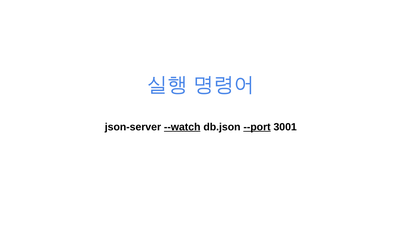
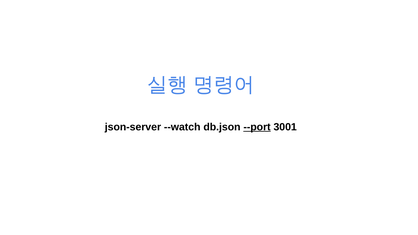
--watch underline: present -> none
